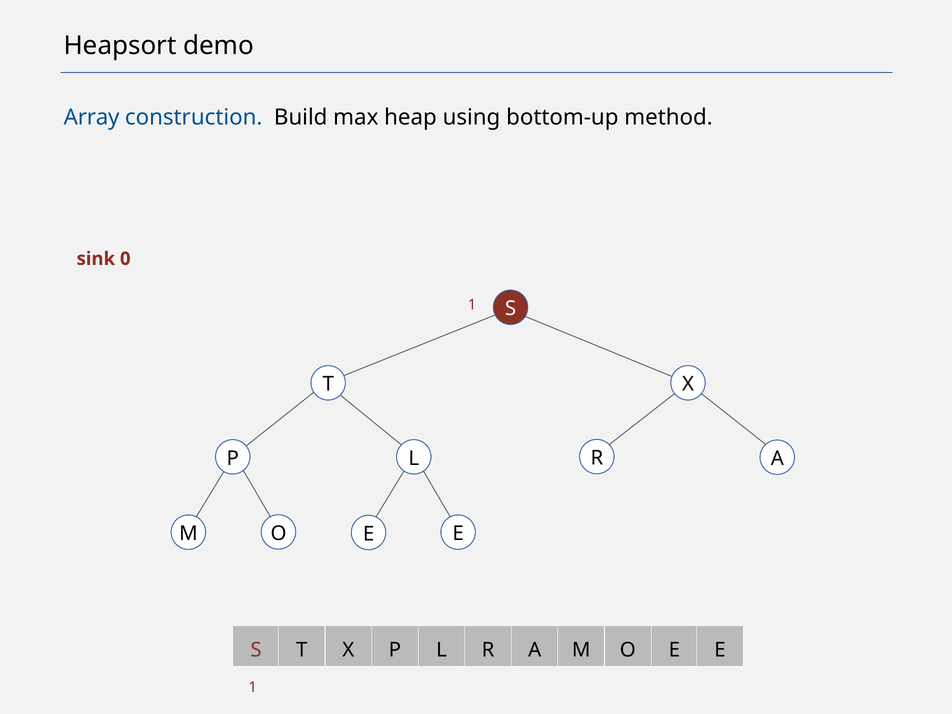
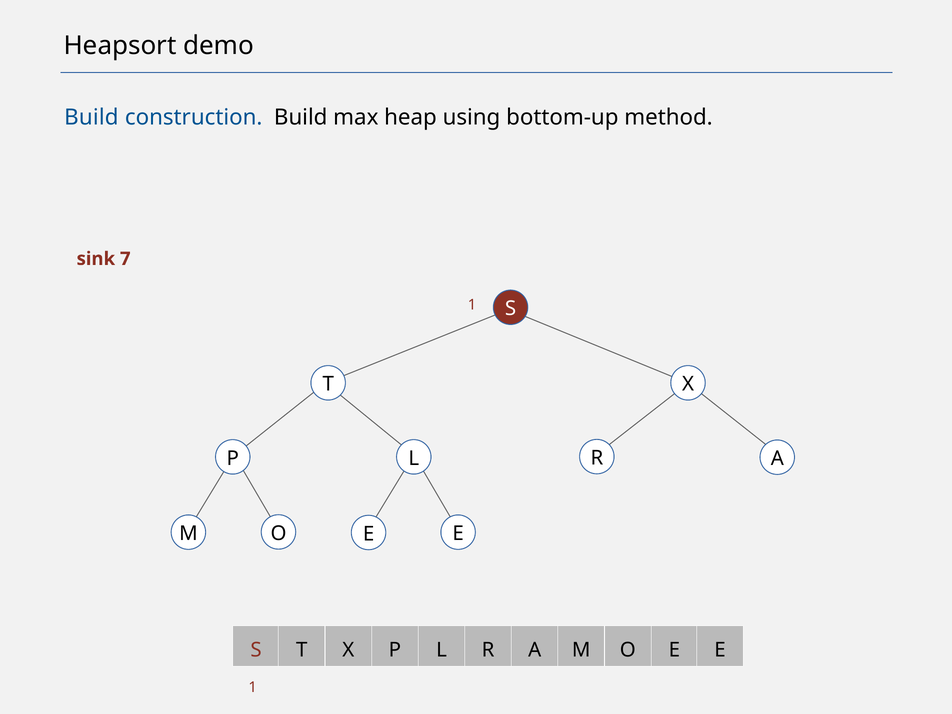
Array at (92, 117): Array -> Build
0: 0 -> 7
